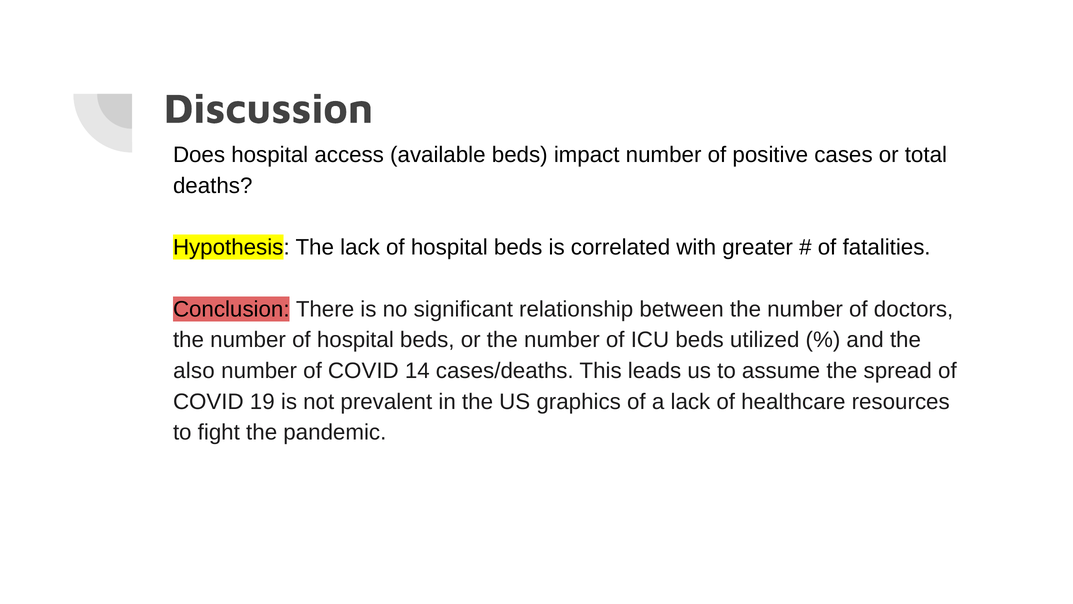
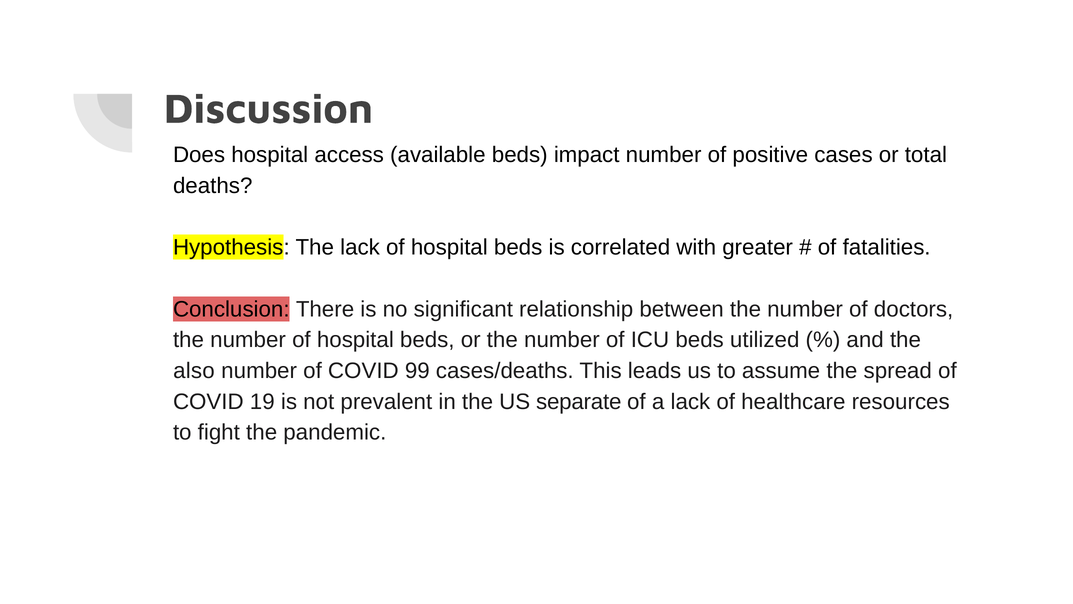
14: 14 -> 99
graphics: graphics -> separate
